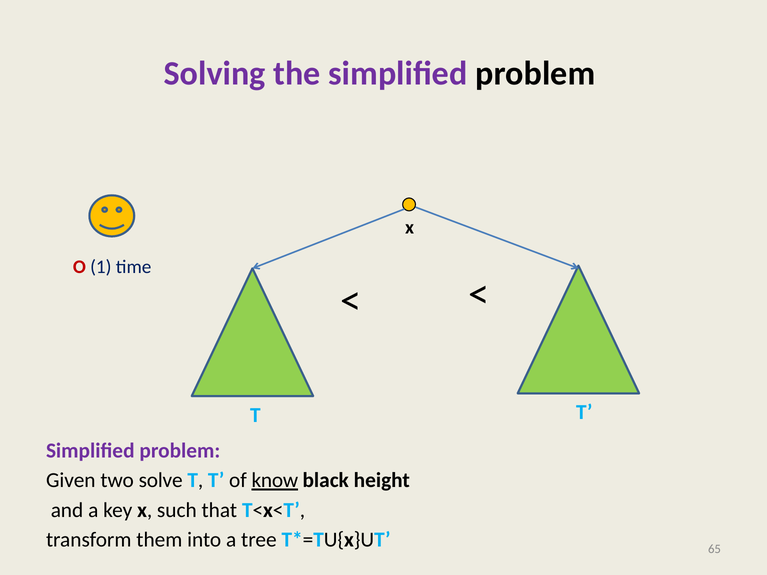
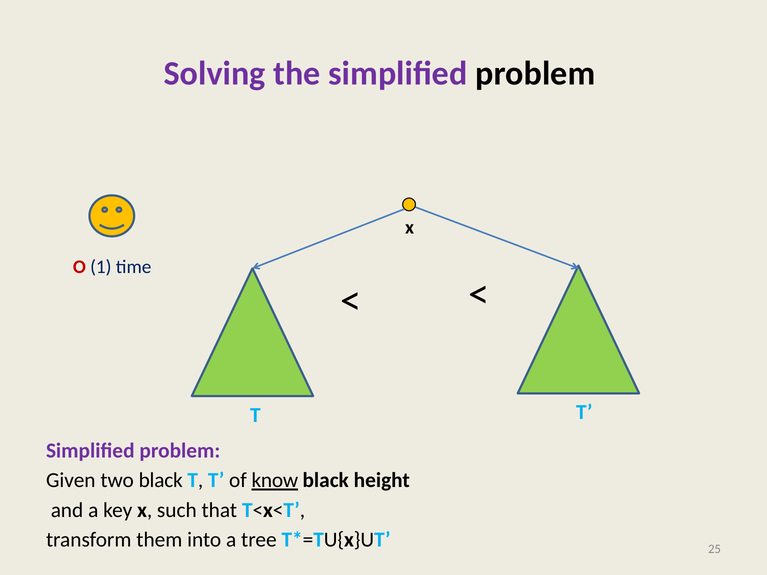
two solve: solve -> black
65: 65 -> 25
